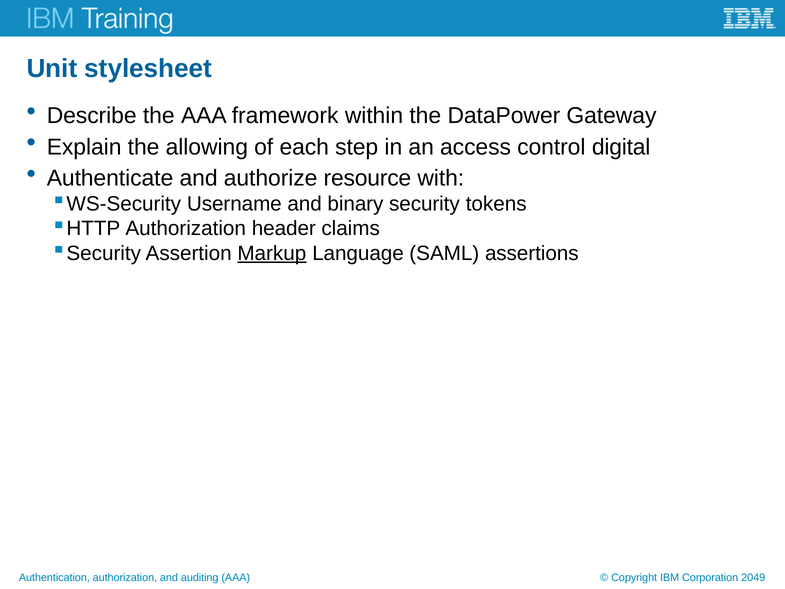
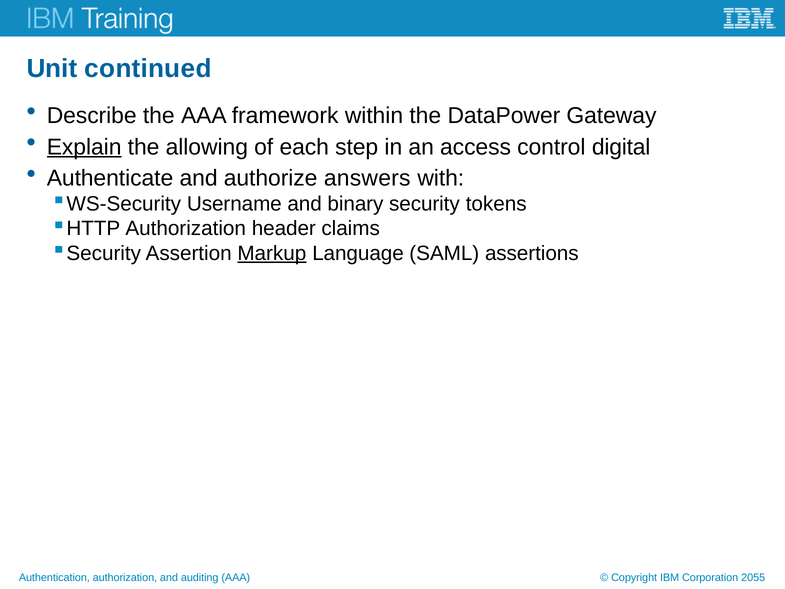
stylesheet: stylesheet -> continued
Explain underline: none -> present
resource: resource -> answers
2049: 2049 -> 2055
